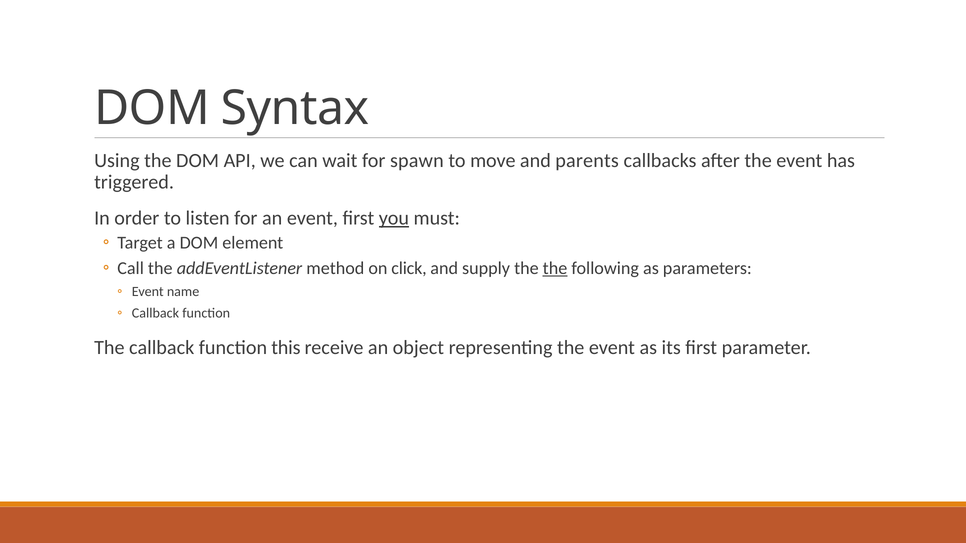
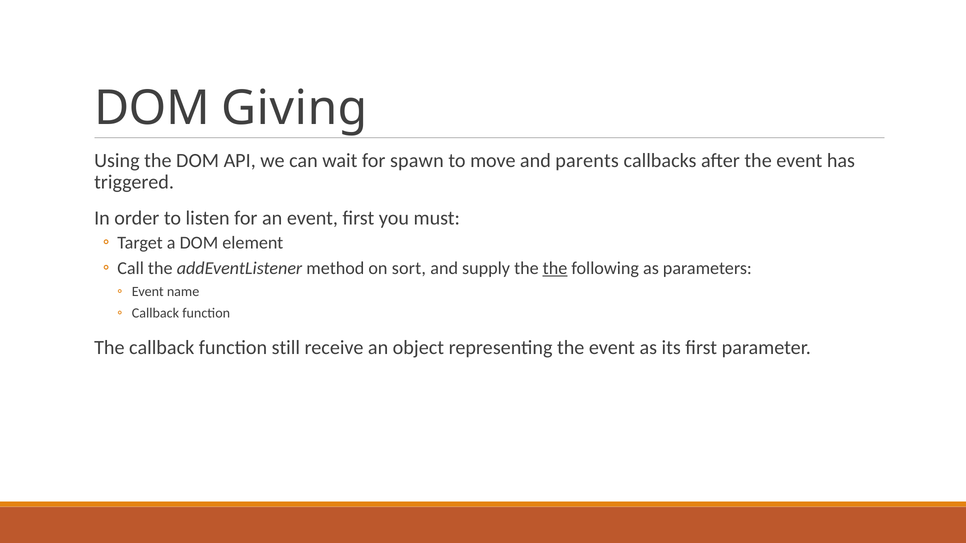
Syntax: Syntax -> Giving
you underline: present -> none
click: click -> sort
this: this -> still
